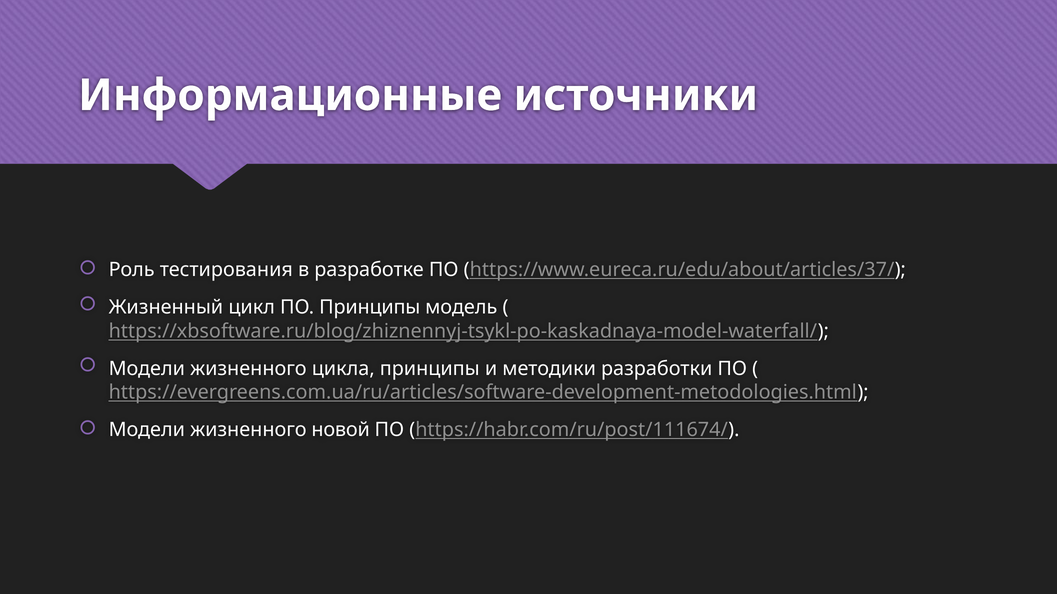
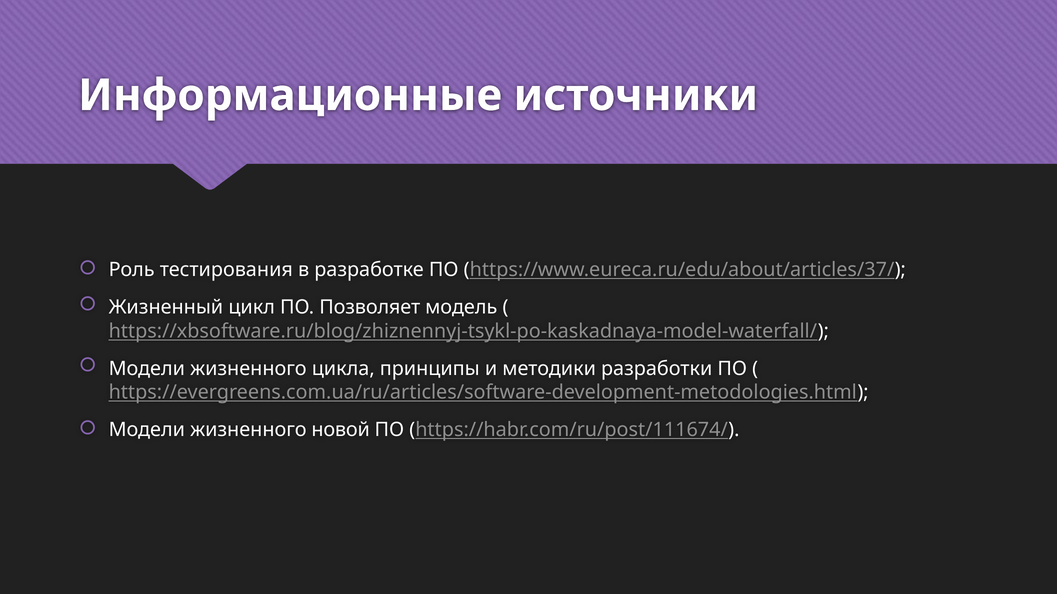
ПО Принципы: Принципы -> Позволяет
